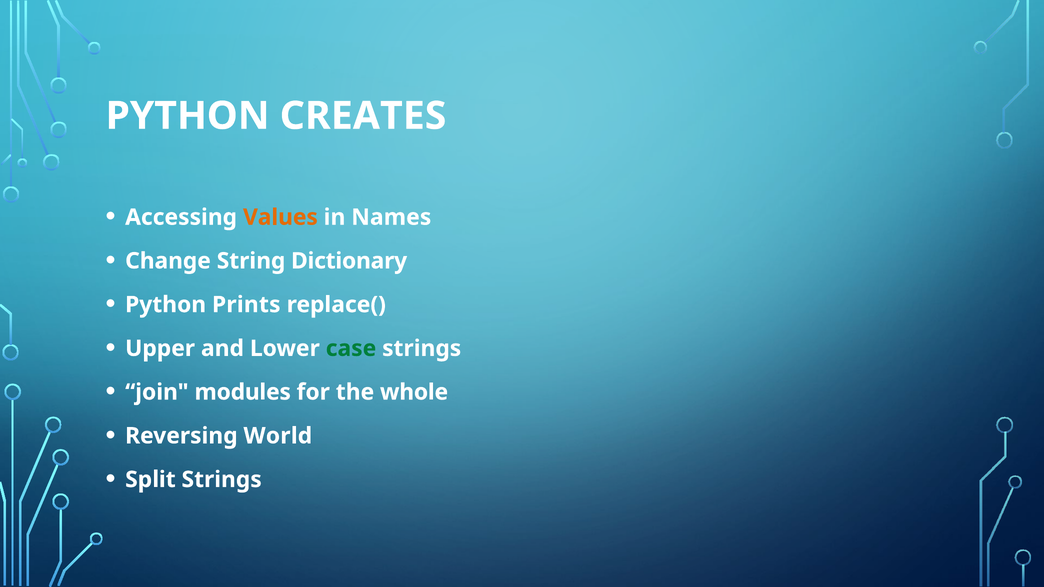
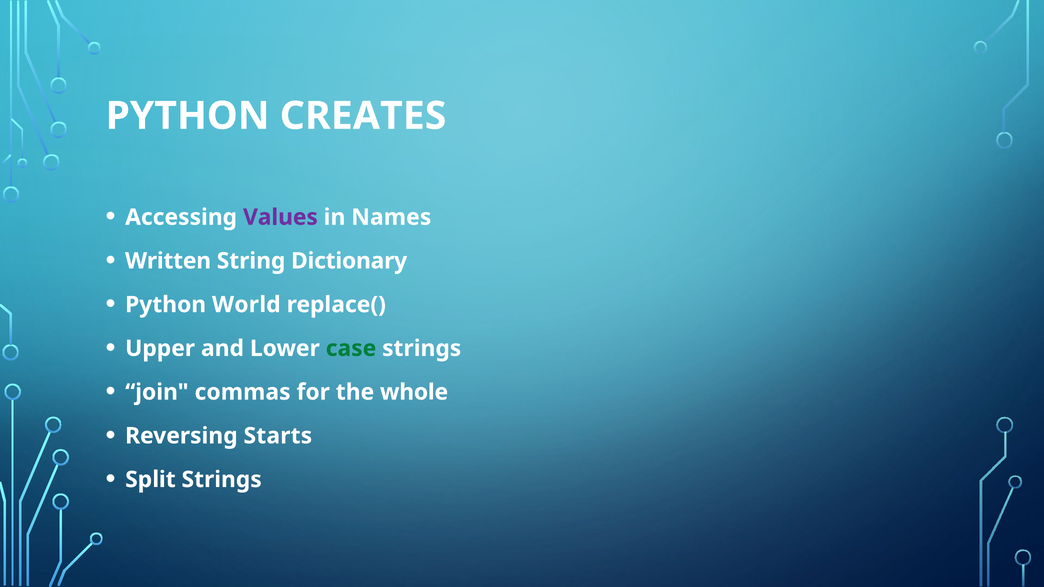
Values colour: orange -> purple
Change: Change -> Written
Prints: Prints -> World
modules: modules -> commas
World: World -> Starts
